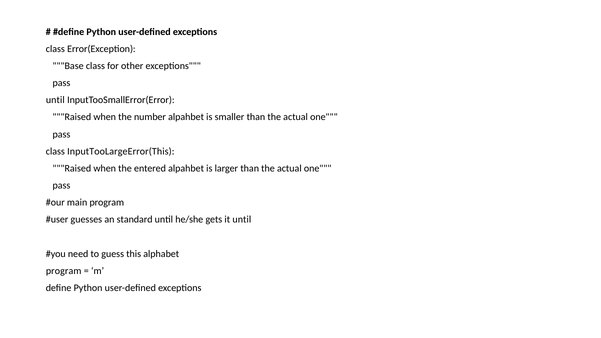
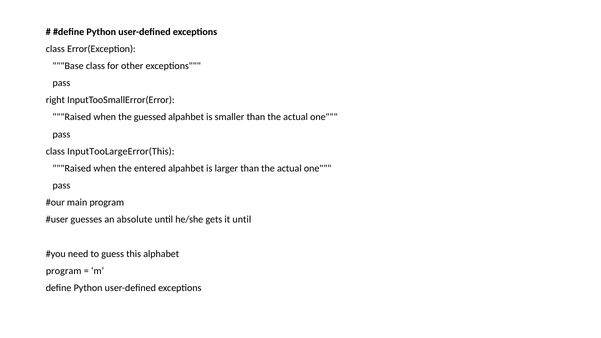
until at (55, 100): until -> right
number: number -> guessed
standard: standard -> absolute
